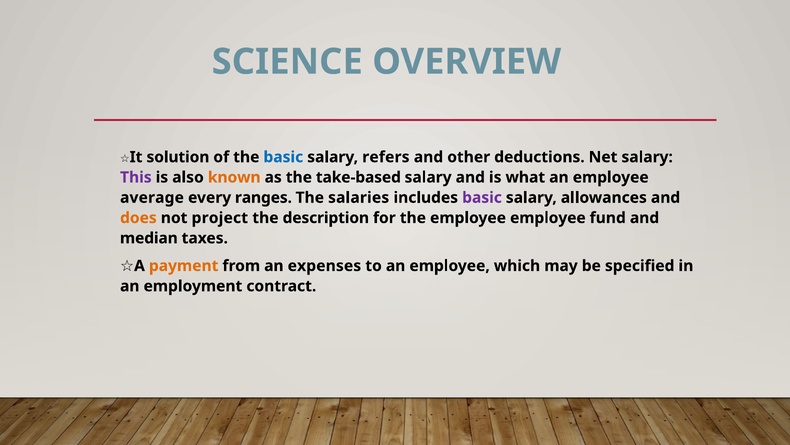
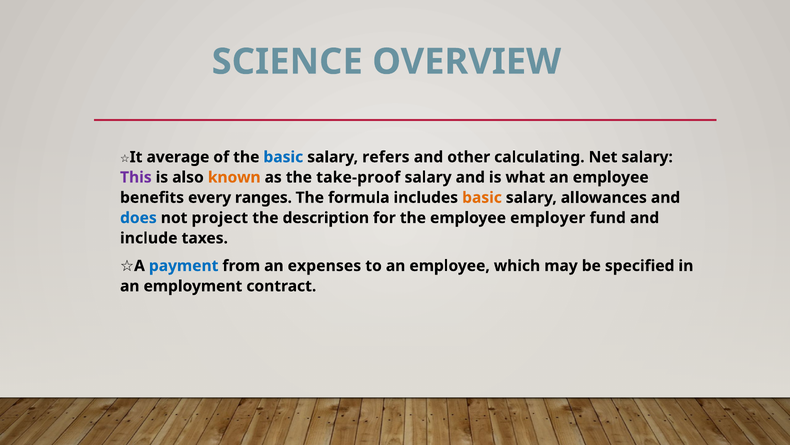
solution: solution -> average
deductions: deductions -> calculating
take-based: take-based -> take-proof
average: average -> benefits
salaries: salaries -> formula
basic at (482, 197) colour: purple -> orange
does colour: orange -> blue
employee employee: employee -> employer
median: median -> include
payment colour: orange -> blue
